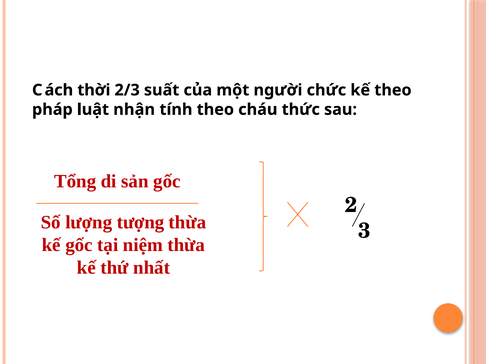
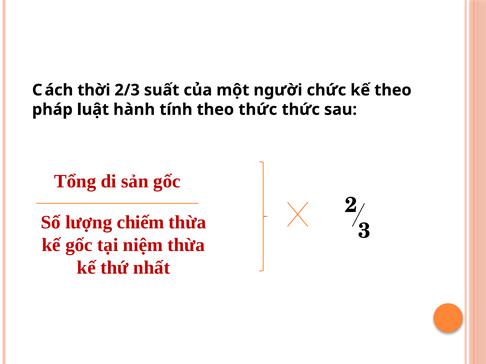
nhận: nhận -> hành
theo cháu: cháu -> thức
tượng: tượng -> chiếm
